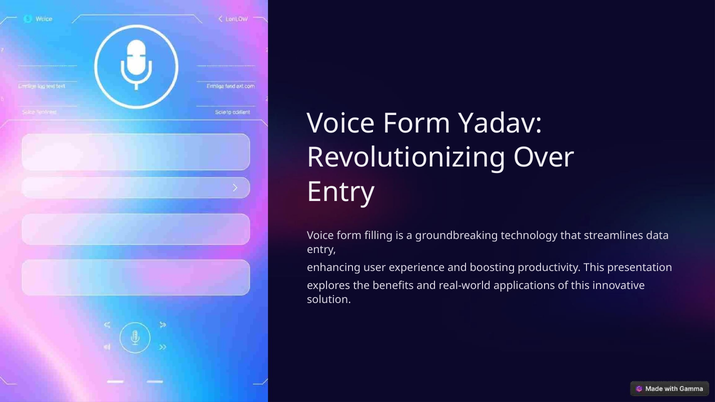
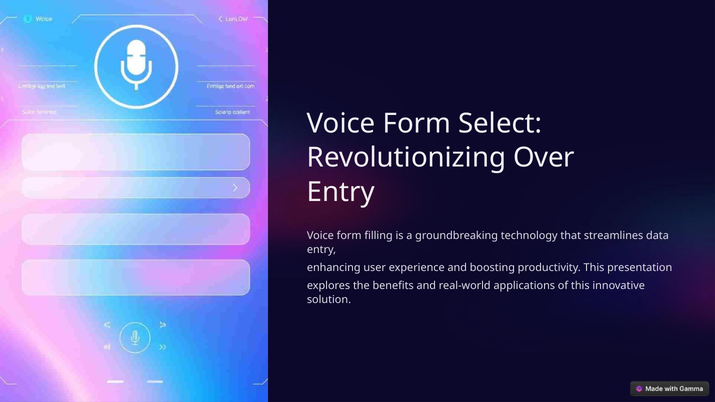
Yadav: Yadav -> Select
